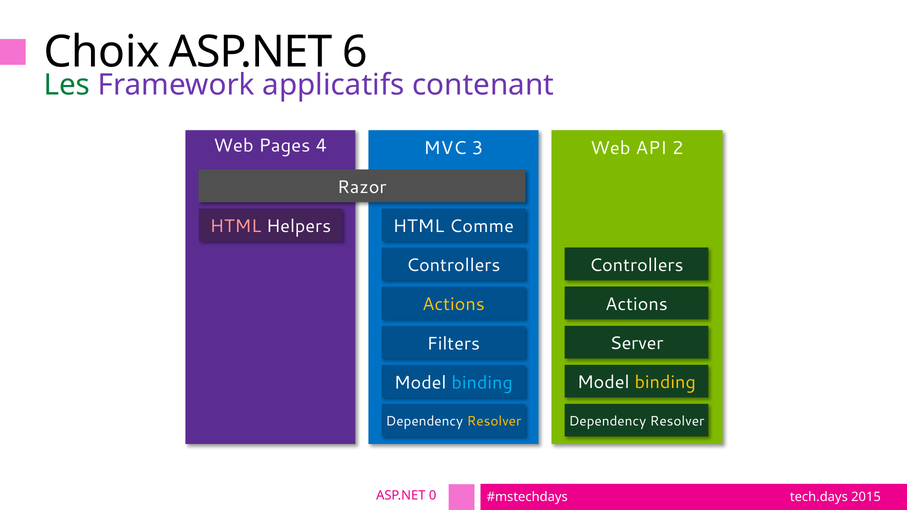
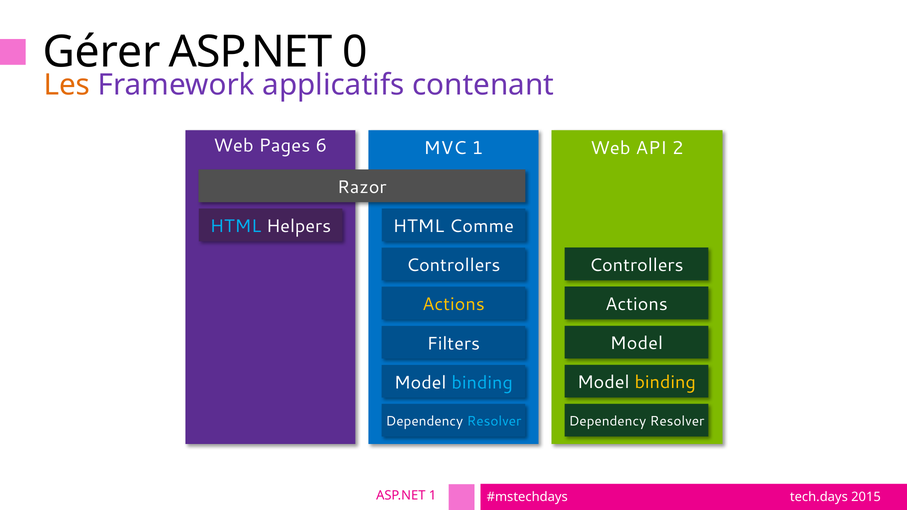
Choix: Choix -> Gérer
6: 6 -> 0
Les colour: green -> orange
4: 4 -> 6
MVC 3: 3 -> 1
HTML at (235, 226) colour: pink -> light blue
Filters Server: Server -> Model
Resolver at (494, 421) colour: yellow -> light blue
ASP.NET 0: 0 -> 1
